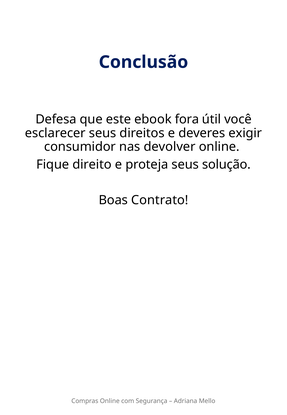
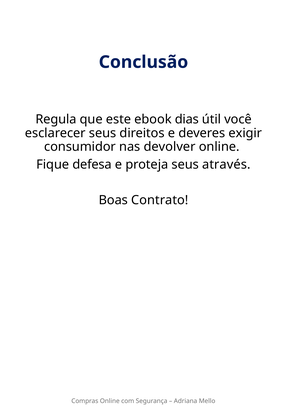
Defesa: Defesa -> Regula
fora: fora -> dias
direito: direito -> defesa
solução: solução -> através
